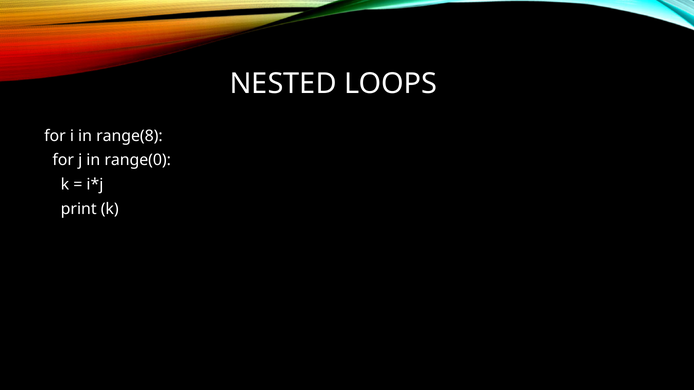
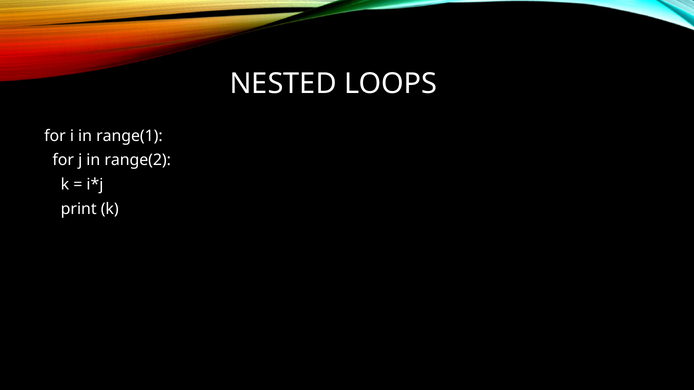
range(8: range(8 -> range(1
range(0: range(0 -> range(2
